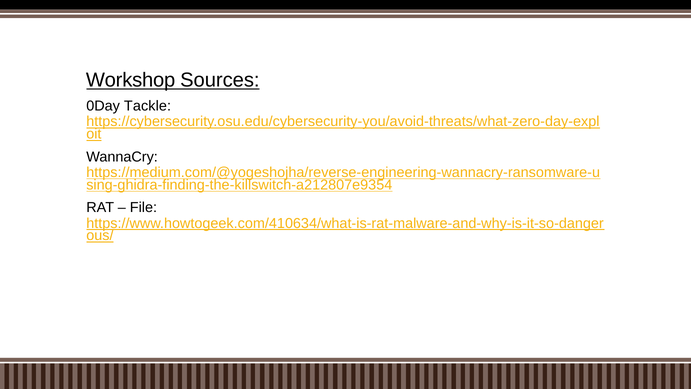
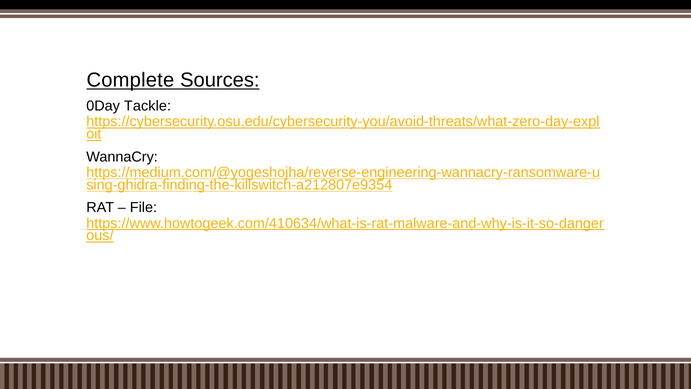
Workshop: Workshop -> Complete
